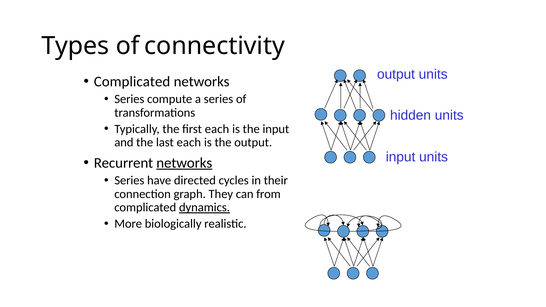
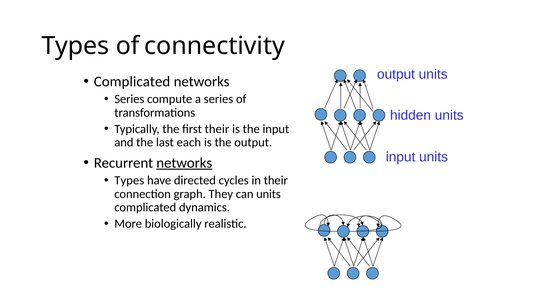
first each: each -> their
Series at (129, 181): Series -> Types
can from: from -> units
dynamics underline: present -> none
